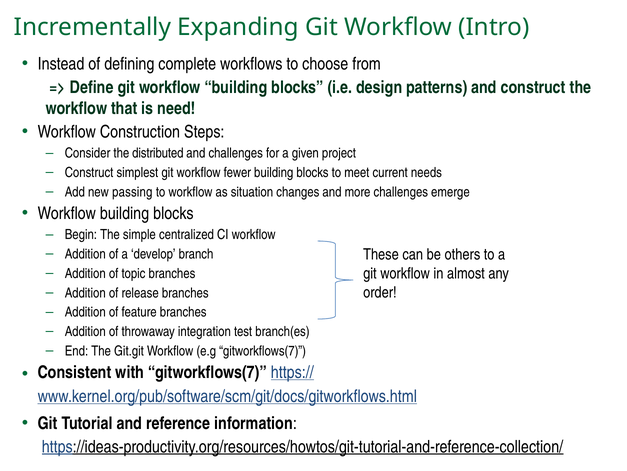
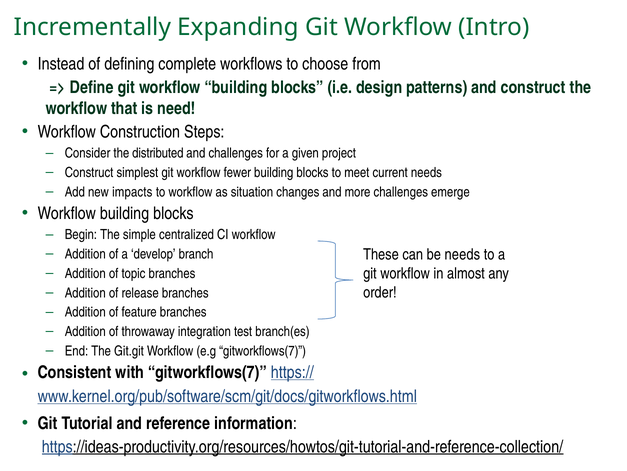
passing: passing -> impacts
be others: others -> needs
